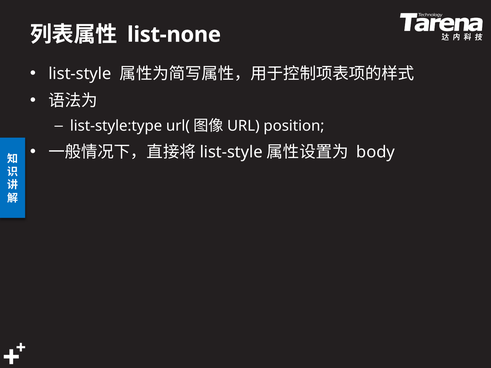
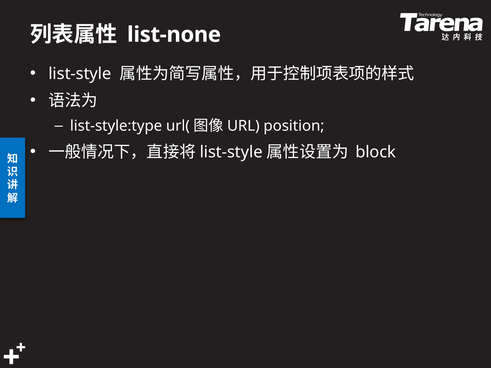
body: body -> block
